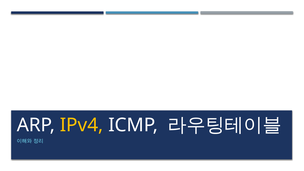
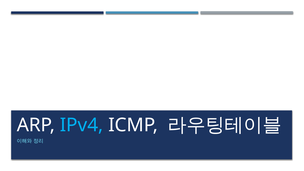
IPv4 colour: yellow -> light blue
